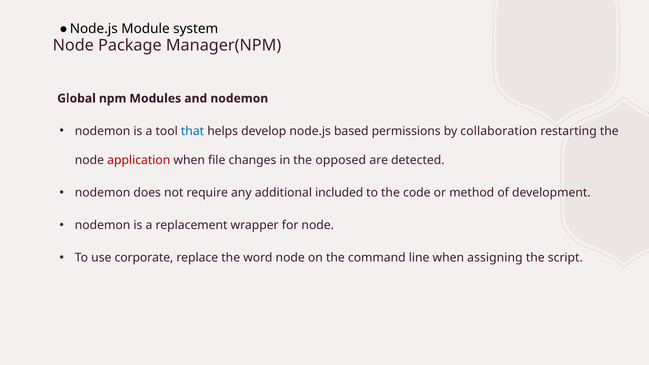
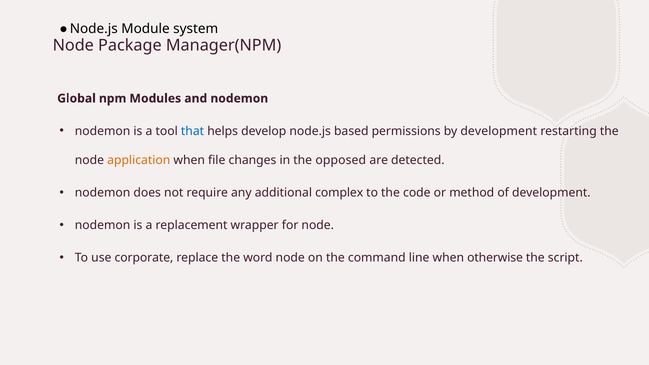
by collaboration: collaboration -> development
application colour: red -> orange
included: included -> complex
assigning: assigning -> otherwise
